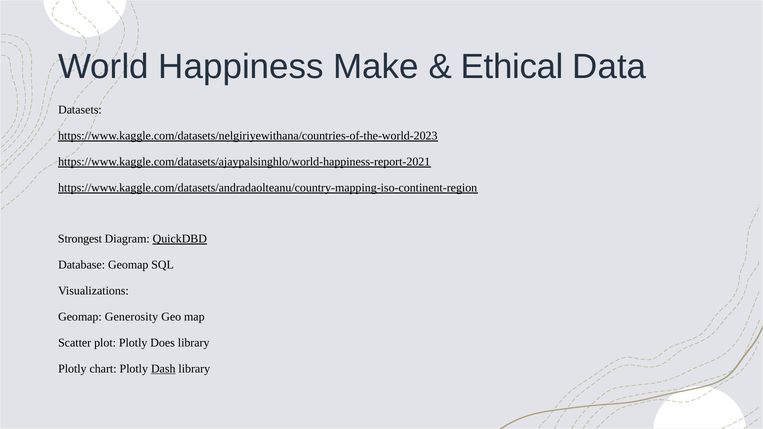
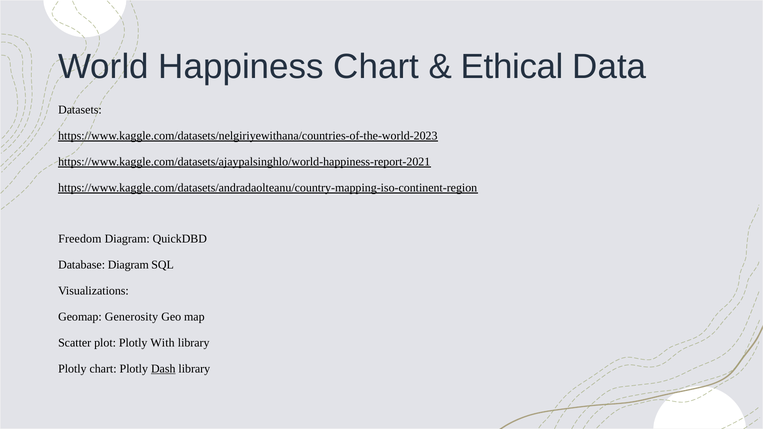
Happiness Make: Make -> Chart
Strongest: Strongest -> Freedom
QuickDBD underline: present -> none
Database Geomap: Geomap -> Diagram
Does: Does -> With
